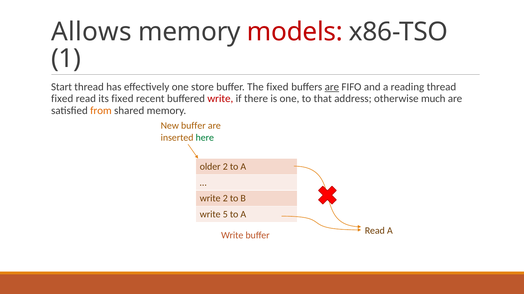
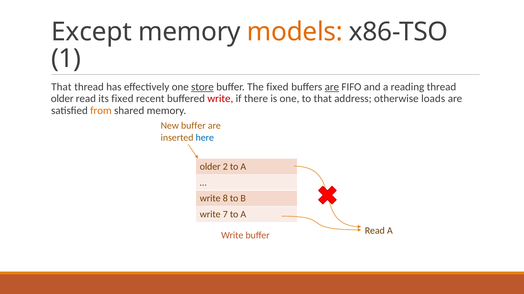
Allows: Allows -> Except
models colour: red -> orange
Start at (61, 87): Start -> That
store underline: none -> present
fixed at (62, 99): fixed -> older
much: much -> loads
here colour: green -> blue
write 2: 2 -> 8
5: 5 -> 7
